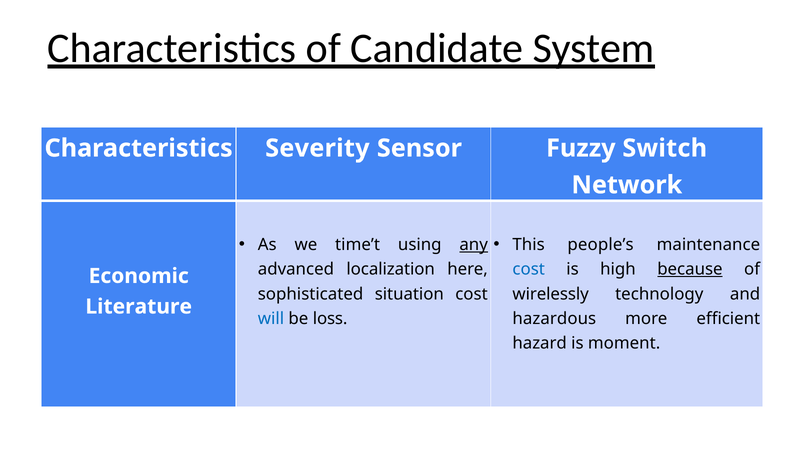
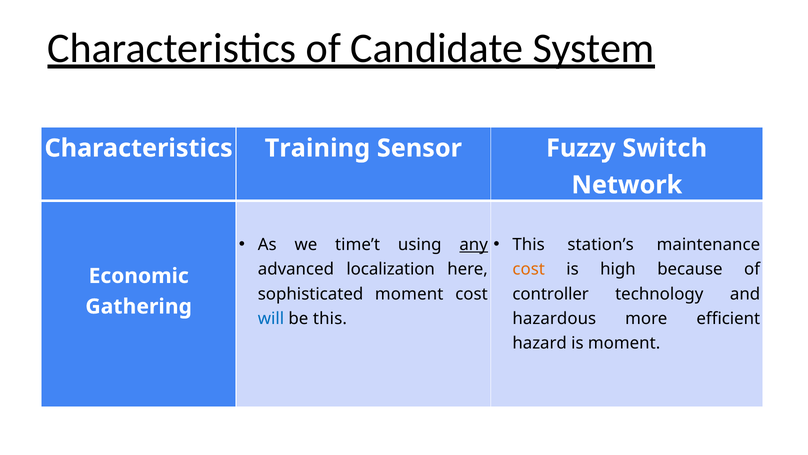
Severity: Severity -> Training
people’s: people’s -> station’s
cost at (529, 269) colour: blue -> orange
because underline: present -> none
sophisticated situation: situation -> moment
wirelessly: wirelessly -> controller
Literature: Literature -> Gathering
be loss: loss -> this
